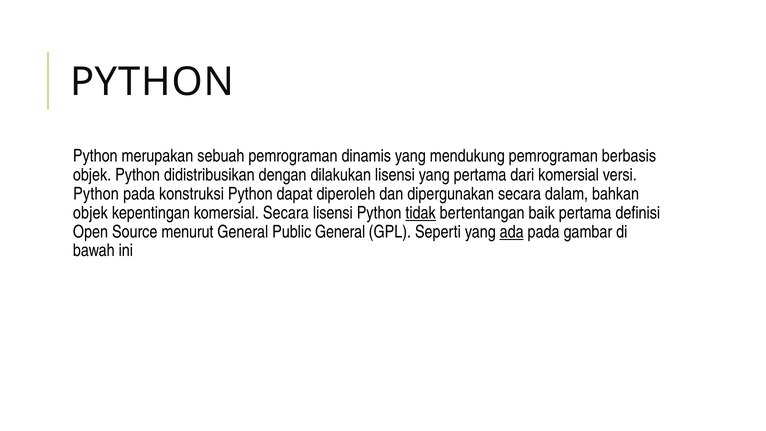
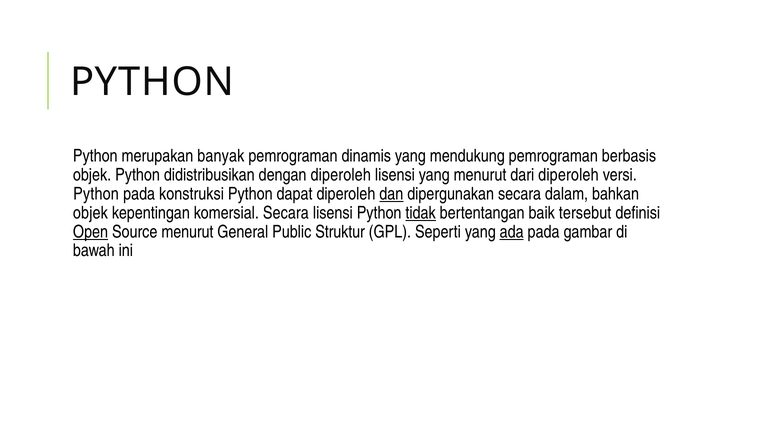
sebuah: sebuah -> banyak
dengan dilakukan: dilakukan -> diperoleh
yang pertama: pertama -> menurut
dari komersial: komersial -> diperoleh
dan underline: none -> present
baik pertama: pertama -> tersebut
Open underline: none -> present
Public General: General -> Struktur
